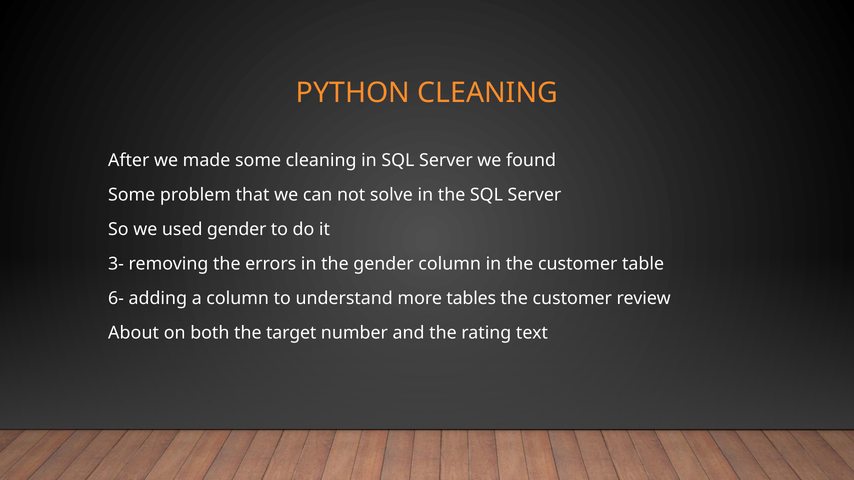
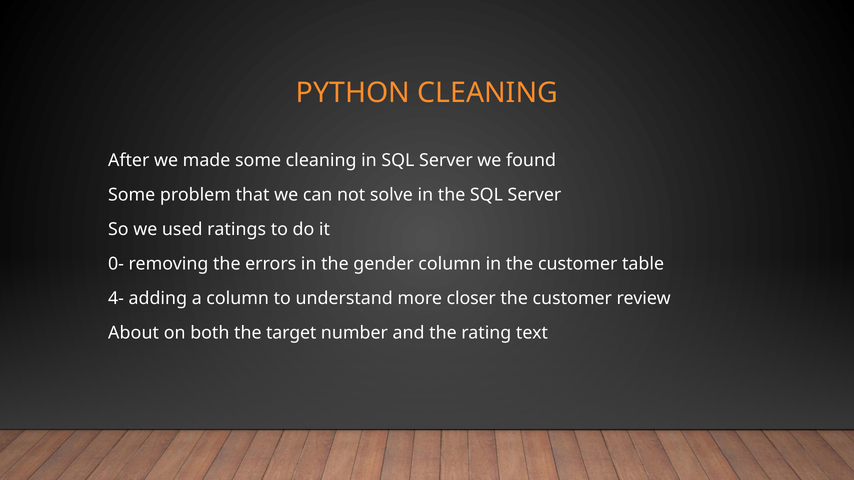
used gender: gender -> ratings
3-: 3- -> 0-
6-: 6- -> 4-
tables: tables -> closer
